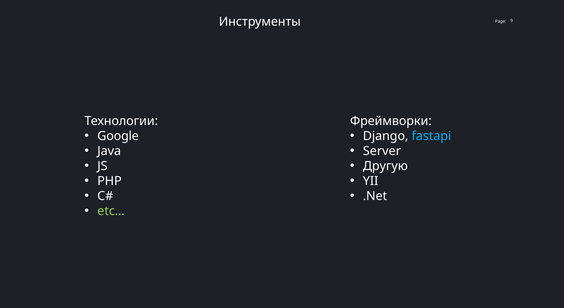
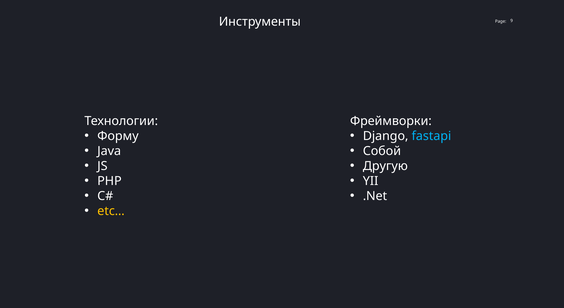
Google: Google -> Форму
Server: Server -> Собой
etc… colour: light green -> yellow
